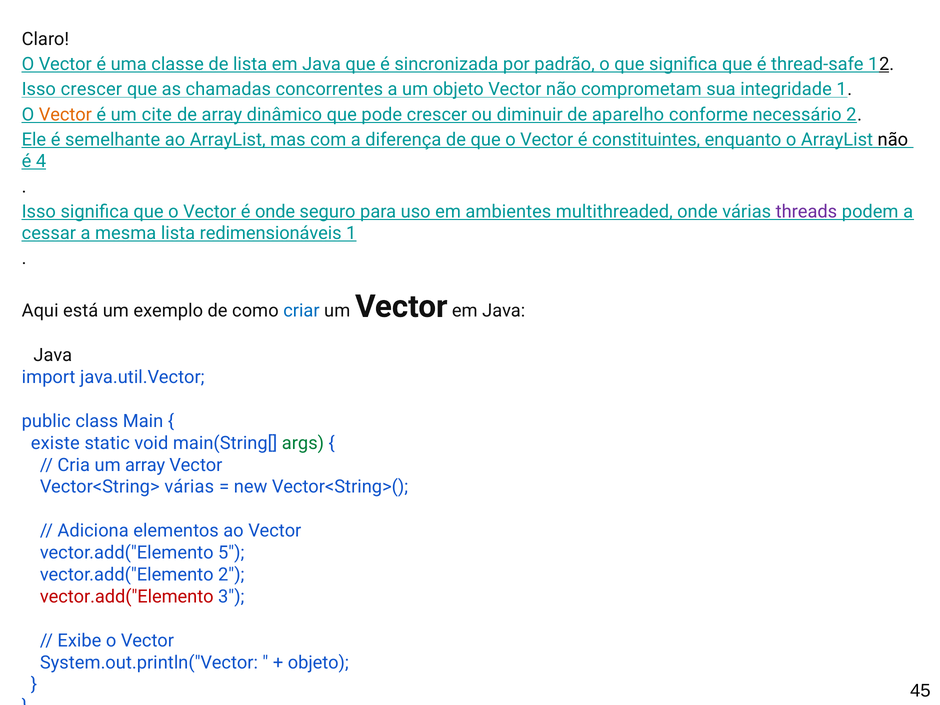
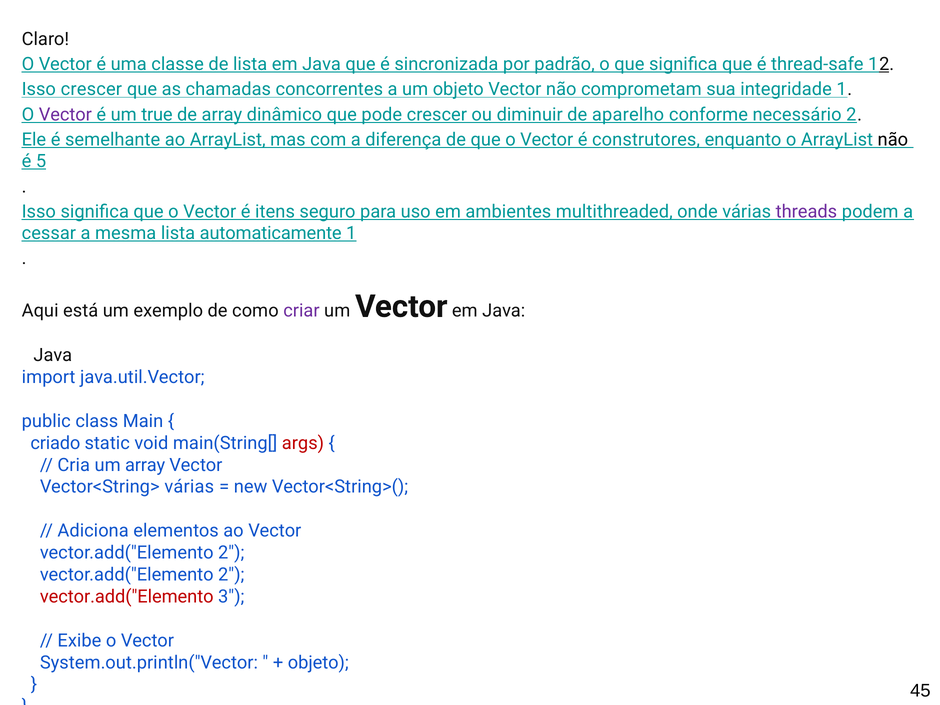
Vector at (65, 115) colour: orange -> purple
cite: cite -> true
constituintes: constituintes -> construtores
4: 4 -> 5
é onde: onde -> itens
redimensionáveis: redimensionáveis -> automaticamente
criar colour: blue -> purple
existe: existe -> criado
args colour: green -> red
5 at (231, 553): 5 -> 2
